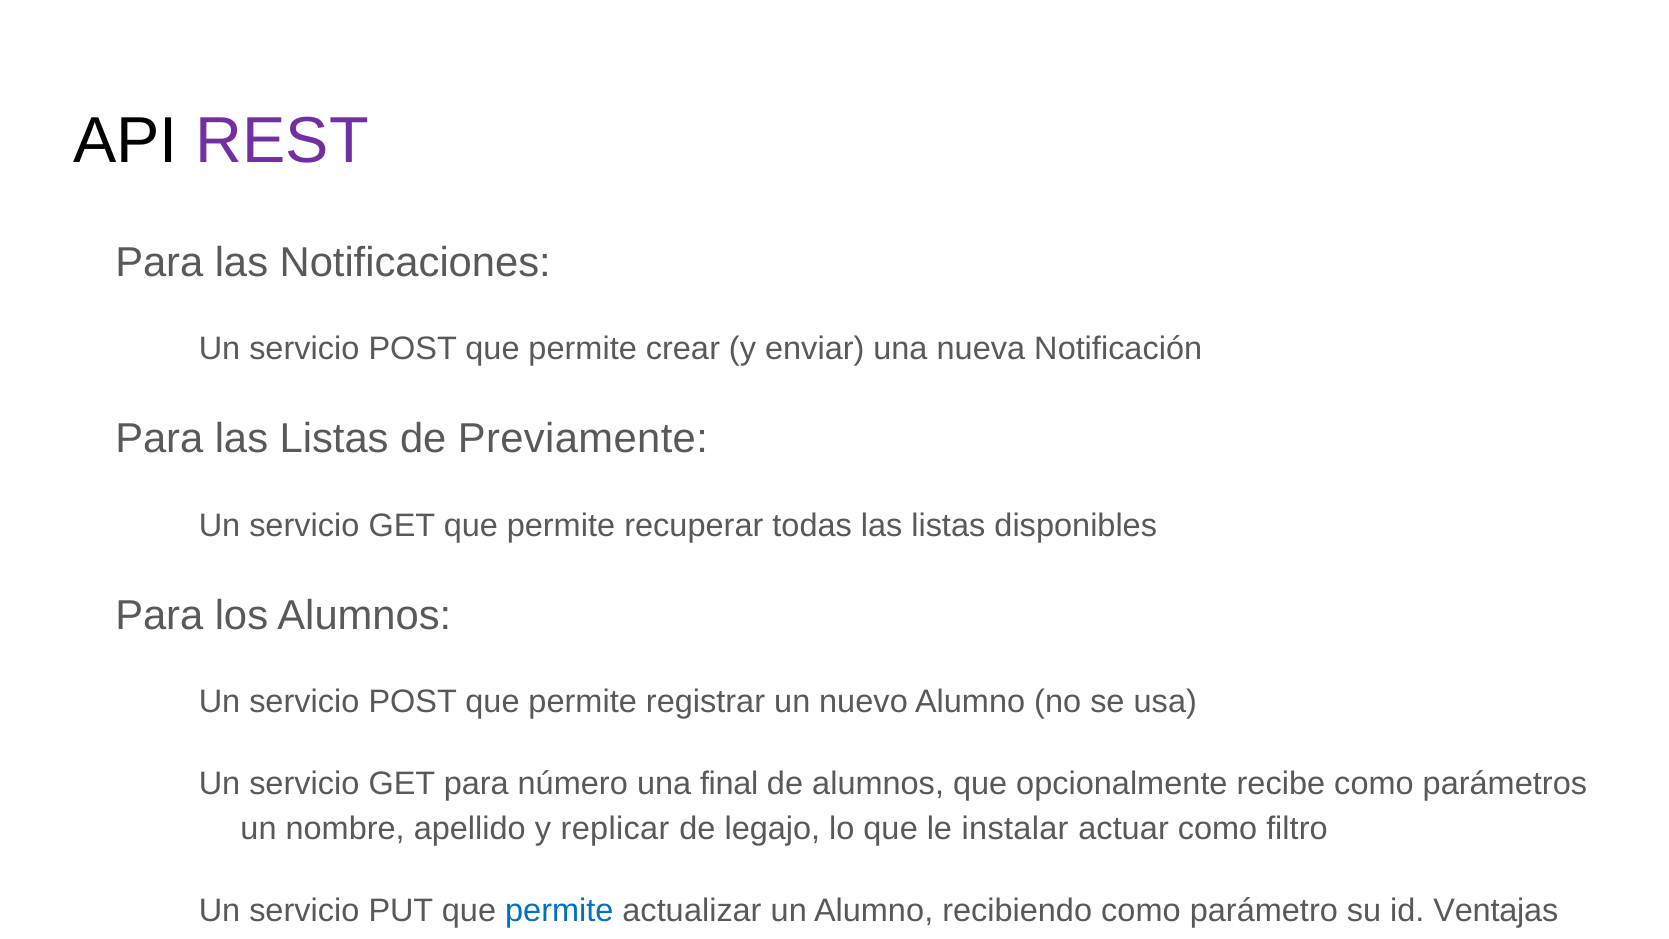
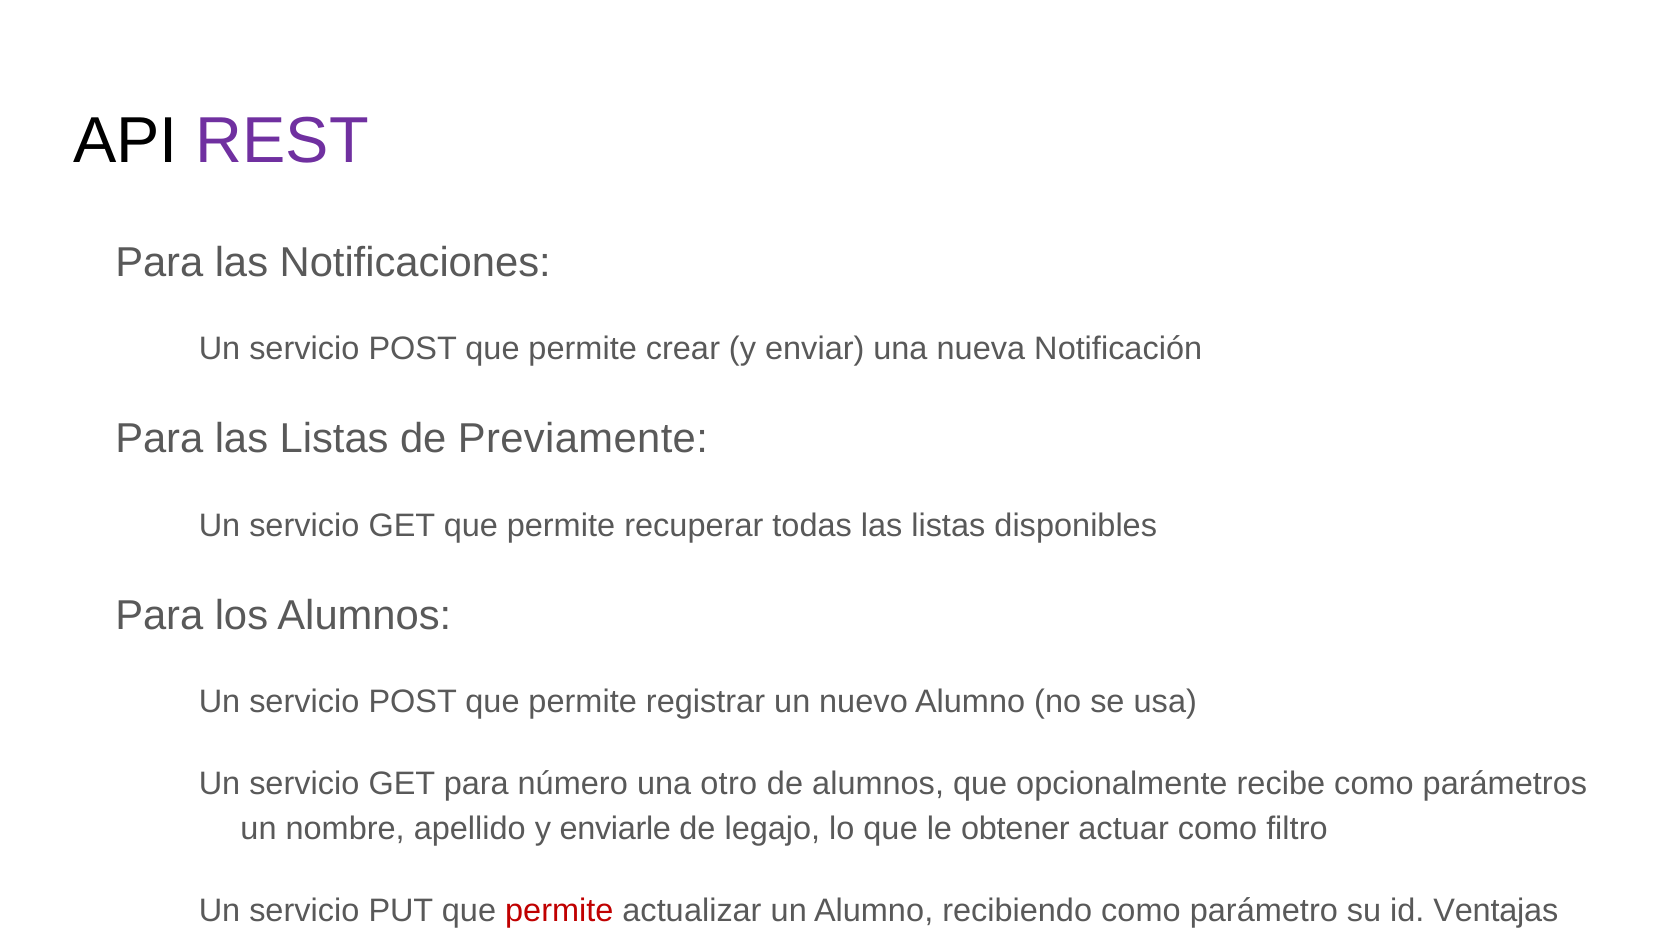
final: final -> otro
y replicar: replicar -> enviarle
instalar: instalar -> obtener
permite at (559, 910) colour: blue -> red
